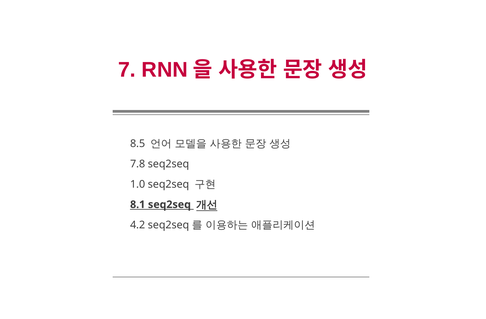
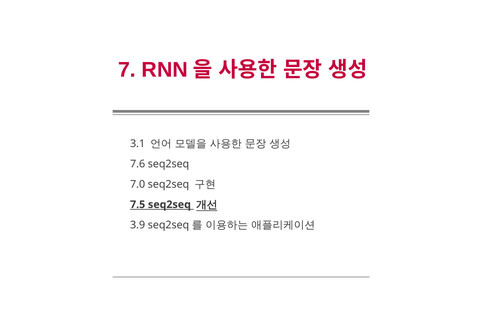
8.5: 8.5 -> 3.1
7.8: 7.8 -> 7.6
1.0: 1.0 -> 7.0
8.1: 8.1 -> 7.5
4.2: 4.2 -> 3.9
